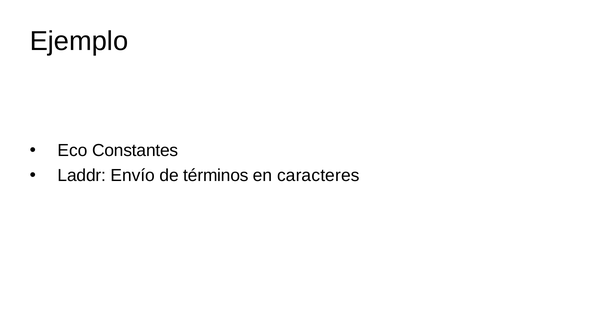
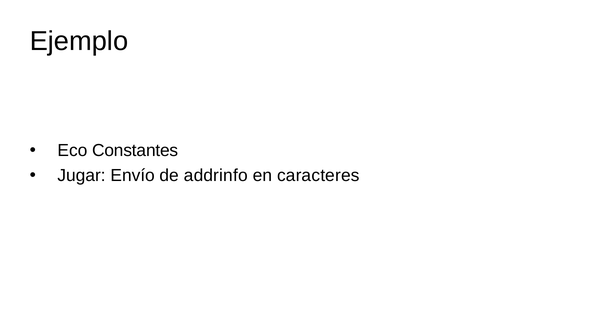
Laddr: Laddr -> Jugar
términos: términos -> addrinfo
